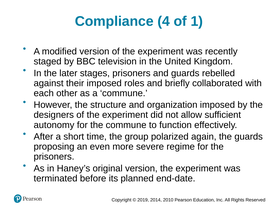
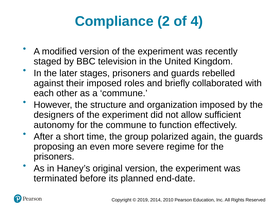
4: 4 -> 2
1: 1 -> 4
